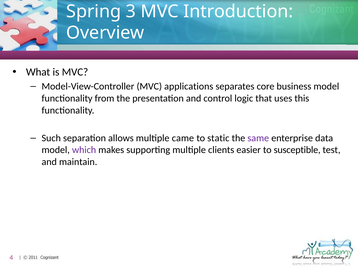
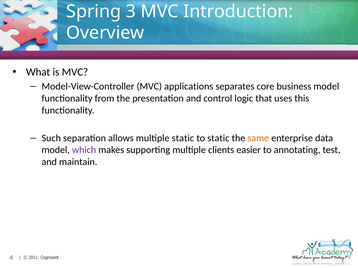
multiple came: came -> static
same colour: purple -> orange
susceptible: susceptible -> annotating
